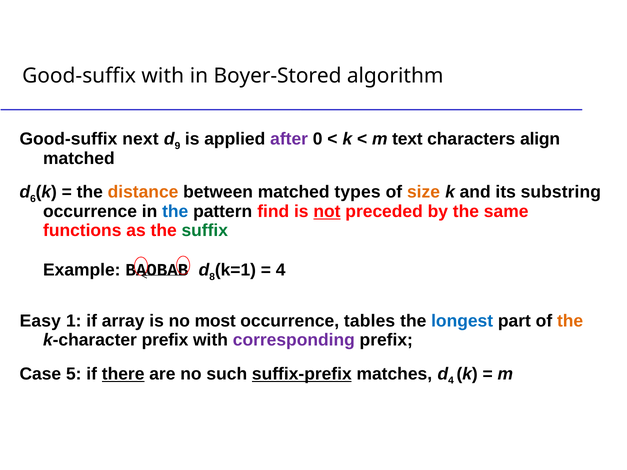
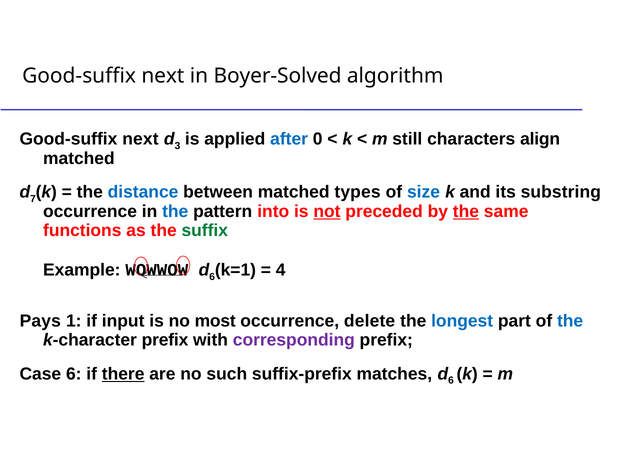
with at (163, 76): with -> next
Boyer-Stored: Boyer-Stored -> Boyer-Solved
9: 9 -> 3
after colour: purple -> blue
text: text -> still
6: 6 -> 7
distance colour: orange -> blue
size colour: orange -> blue
find: find -> into
the at (466, 212) underline: none -> present
BAOBAB: BAOBAB -> WOWWOW
8 at (212, 277): 8 -> 6
Easy: Easy -> Pays
array: array -> input
tables: tables -> delete
the at (570, 321) colour: orange -> blue
Case 5: 5 -> 6
suffix-prefix underline: present -> none
4 at (451, 381): 4 -> 6
